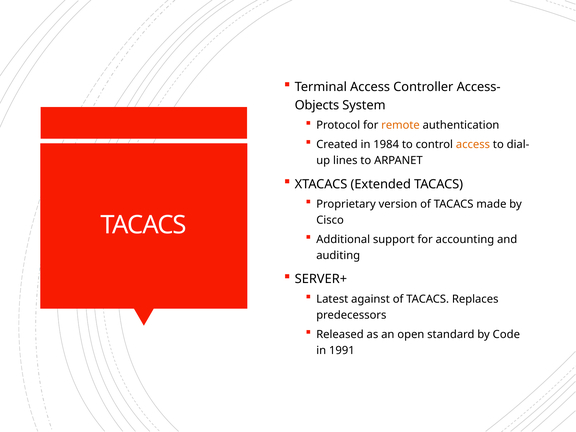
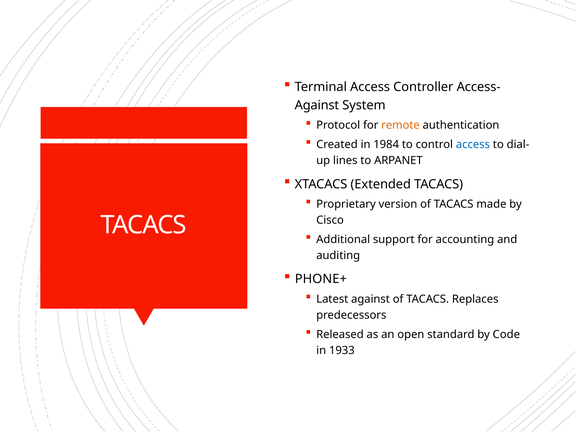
Objects at (317, 105): Objects -> Against
access at (473, 144) colour: orange -> blue
SERVER+: SERVER+ -> PHONE+
1991: 1991 -> 1933
